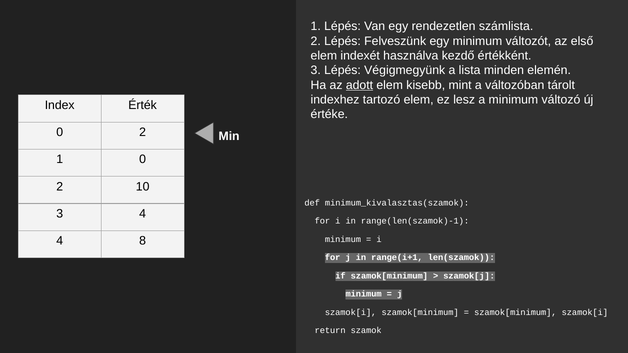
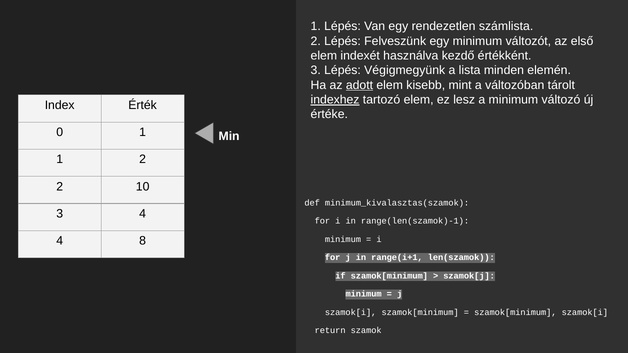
indexhez underline: none -> present
2 at (143, 132): 2 -> 1
1 0: 0 -> 2
